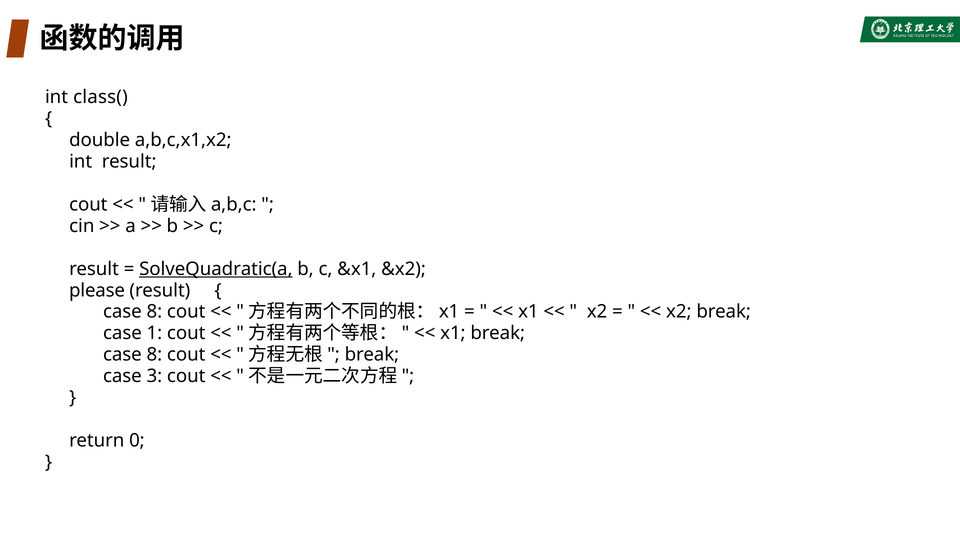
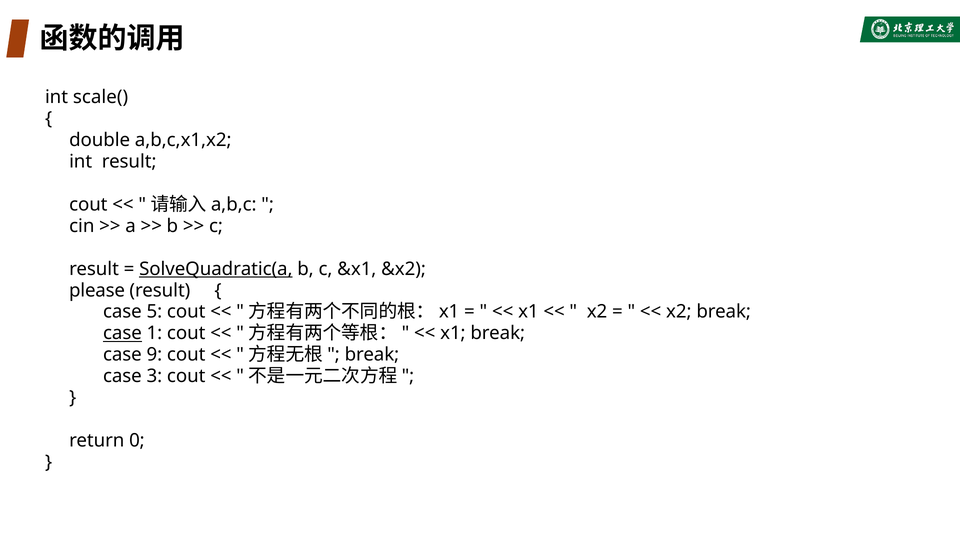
class(: class( -> scale(
8 at (154, 312): 8 -> 5
case at (122, 333) underline: none -> present
8 at (154, 355): 8 -> 9
